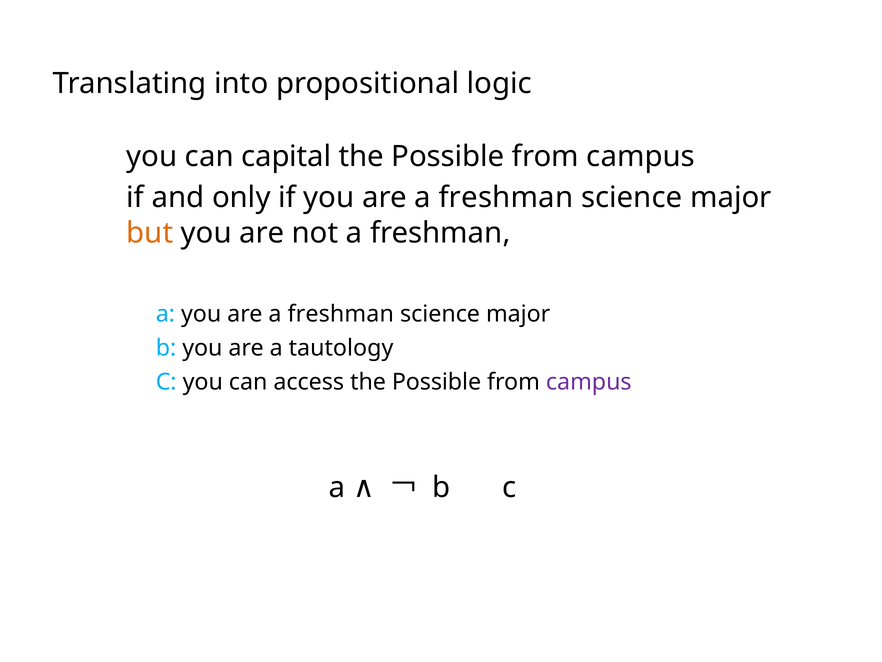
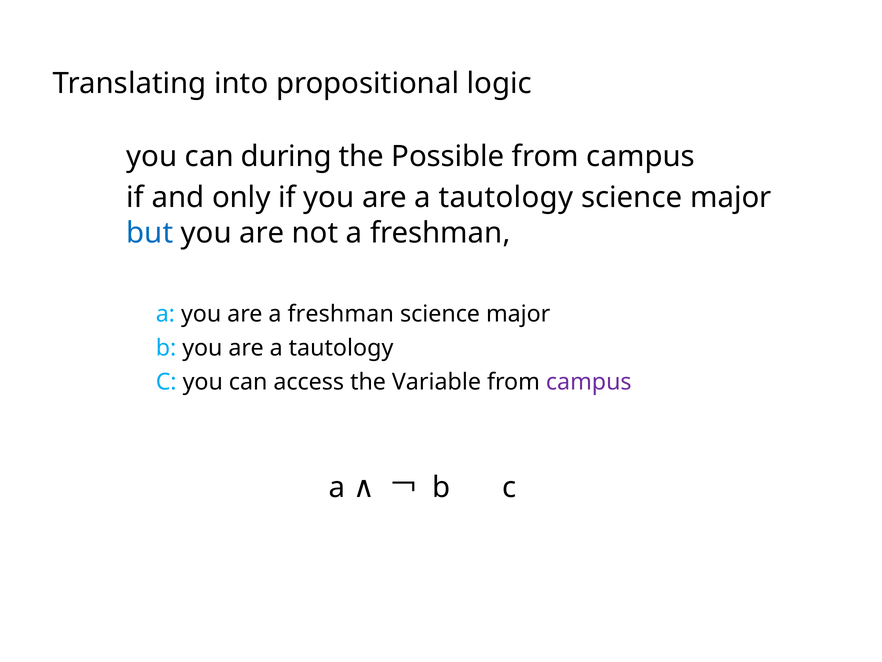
capital: capital -> during
freshman at (506, 198): freshman -> tautology
but colour: orange -> blue
access the Possible: Possible -> Variable
